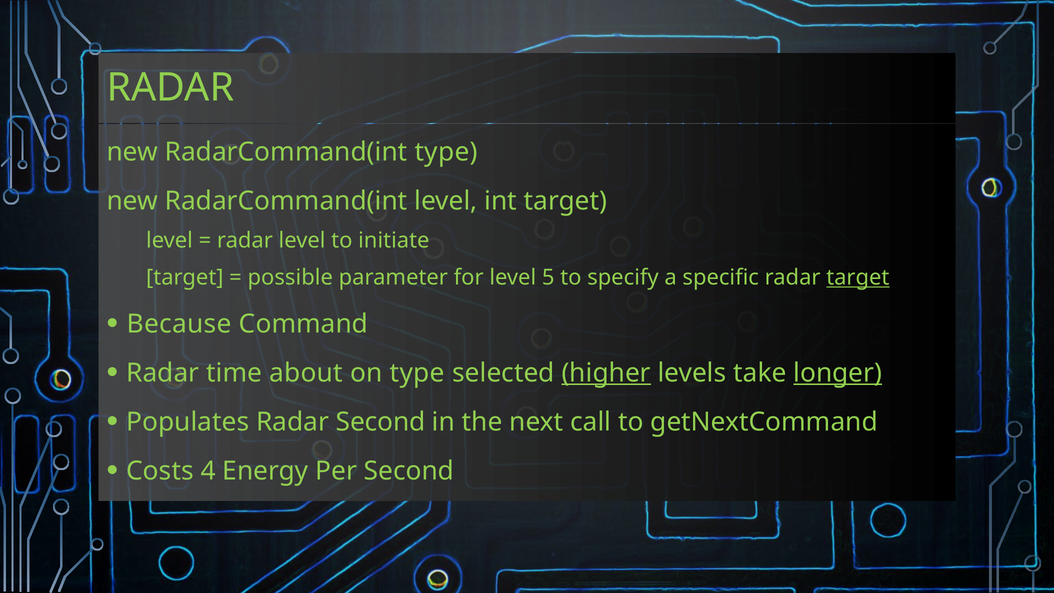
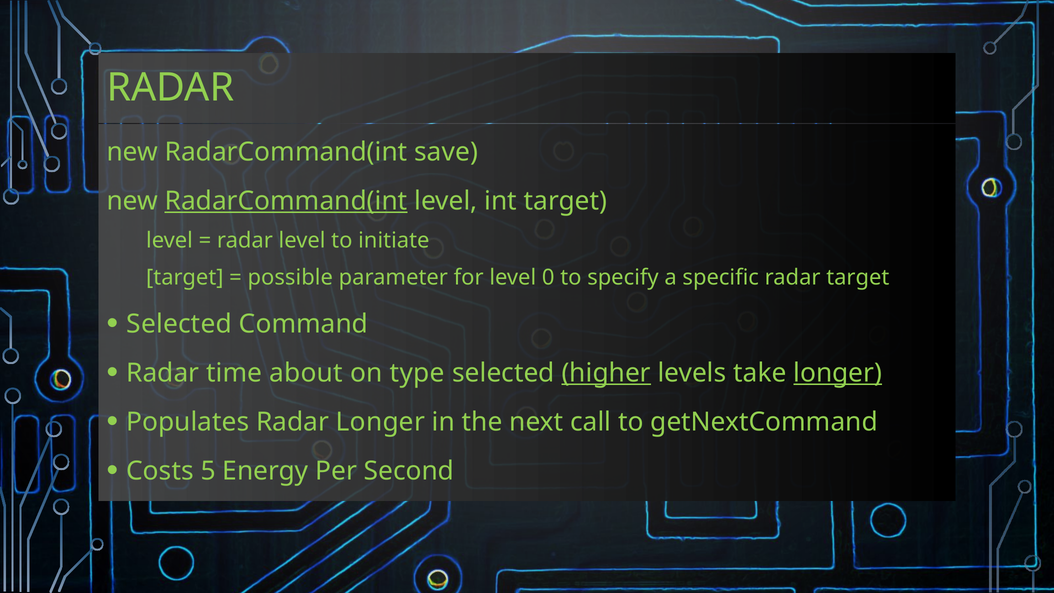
RadarCommand(int type: type -> save
RadarCommand(int at (286, 201) underline: none -> present
5: 5 -> 0
target at (858, 277) underline: present -> none
Because at (179, 324): Because -> Selected
Radar Second: Second -> Longer
4: 4 -> 5
